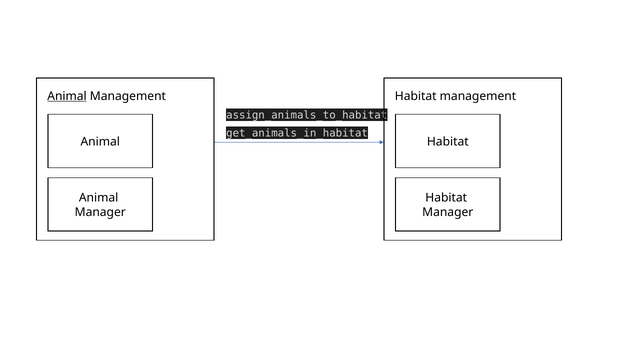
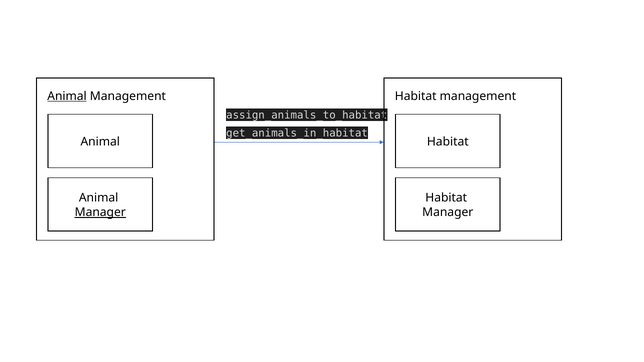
Manager at (100, 213) underline: none -> present
